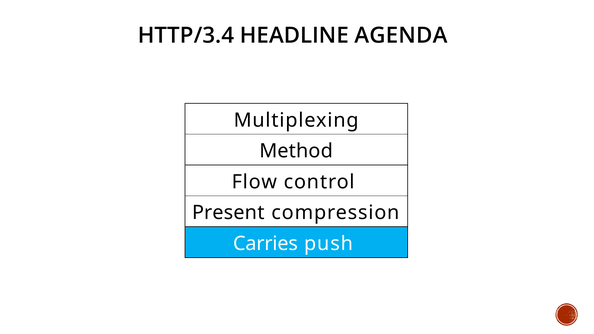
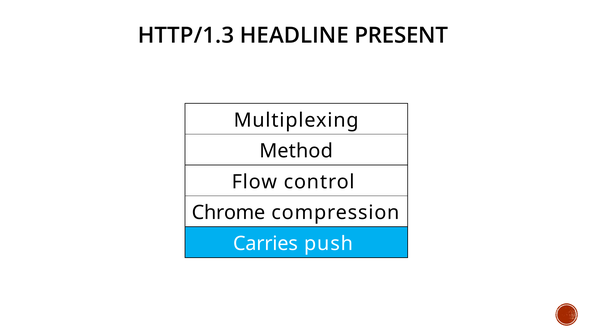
HTTP/3.4: HTTP/3.4 -> HTTP/1.3
AGENDA: AGENDA -> PRESENT
Present: Present -> Chrome
